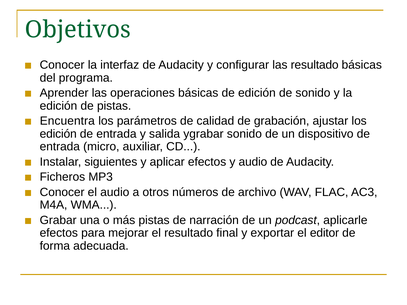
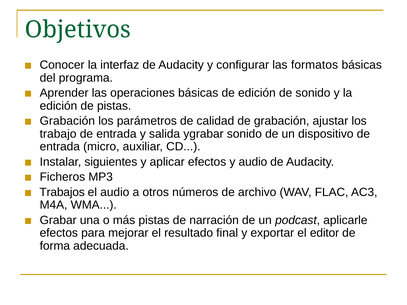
las resultado: resultado -> formatos
Encuentra at (67, 121): Encuentra -> Grabación
edición at (58, 134): edición -> trabajo
Conocer at (62, 192): Conocer -> Trabajos
